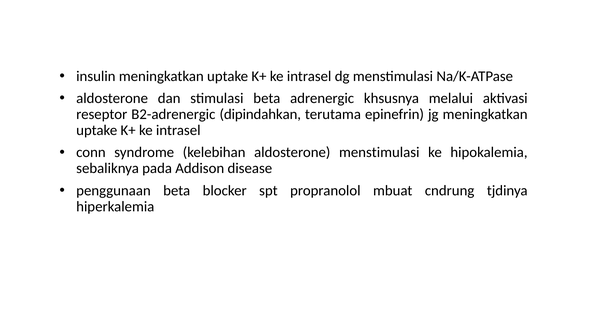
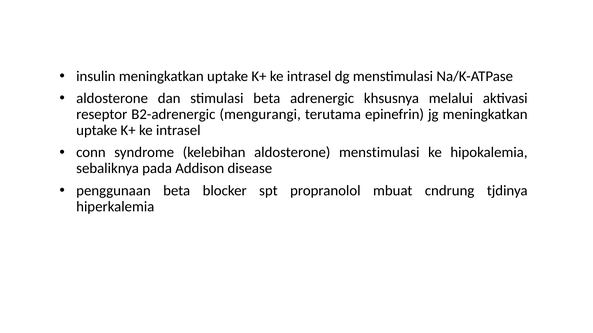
dipindahkan: dipindahkan -> mengurangi
